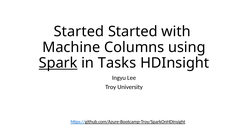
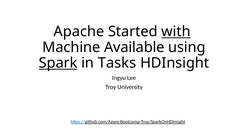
Started at (79, 31): Started -> Apache
with underline: none -> present
Columns: Columns -> Available
